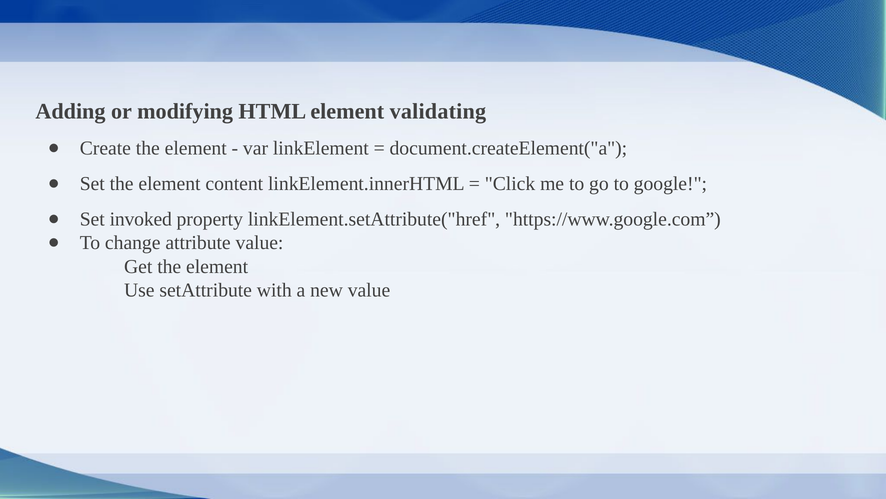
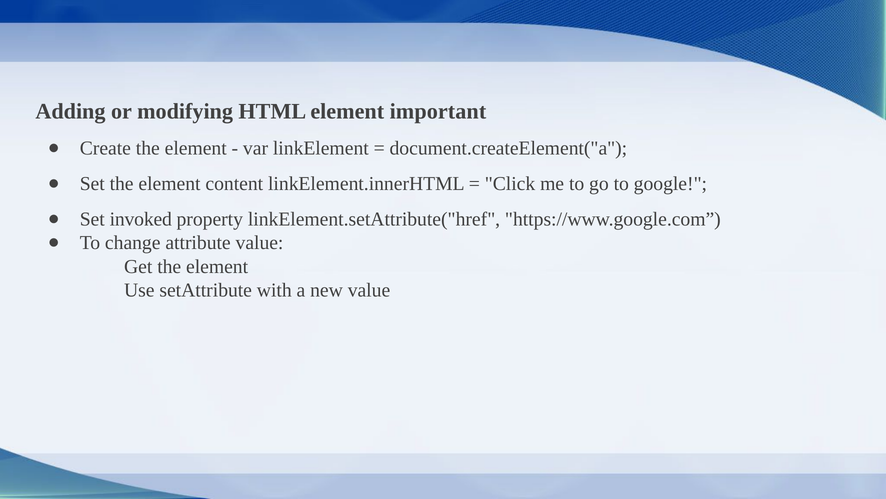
validating: validating -> important
